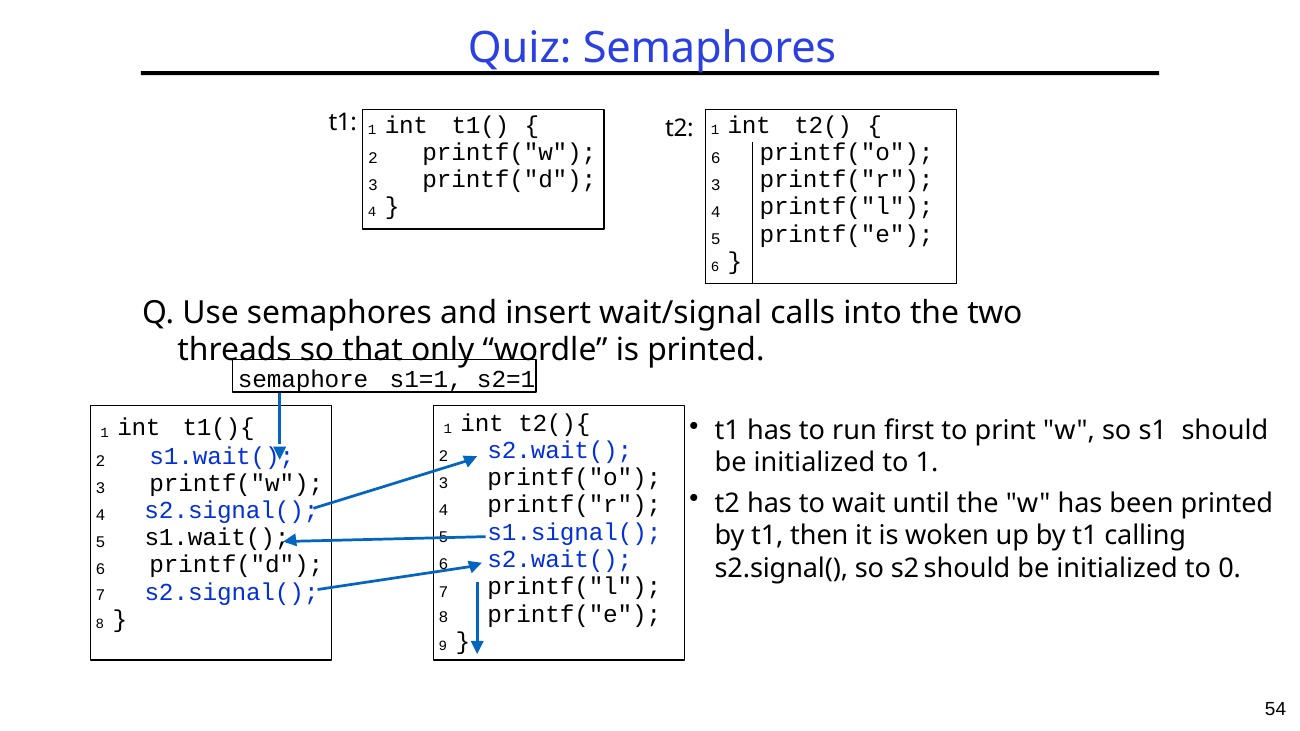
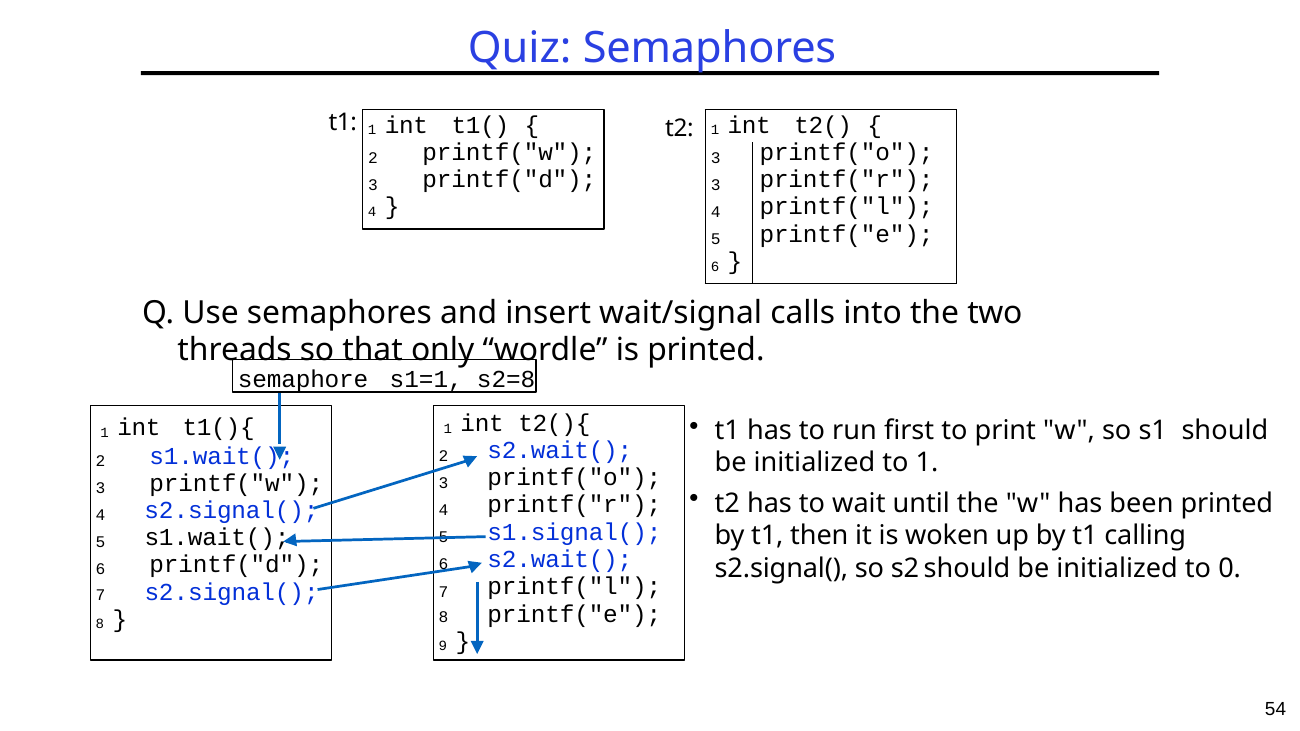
printf("w 6: 6 -> 3
s2=1: s2=1 -> s2=8
